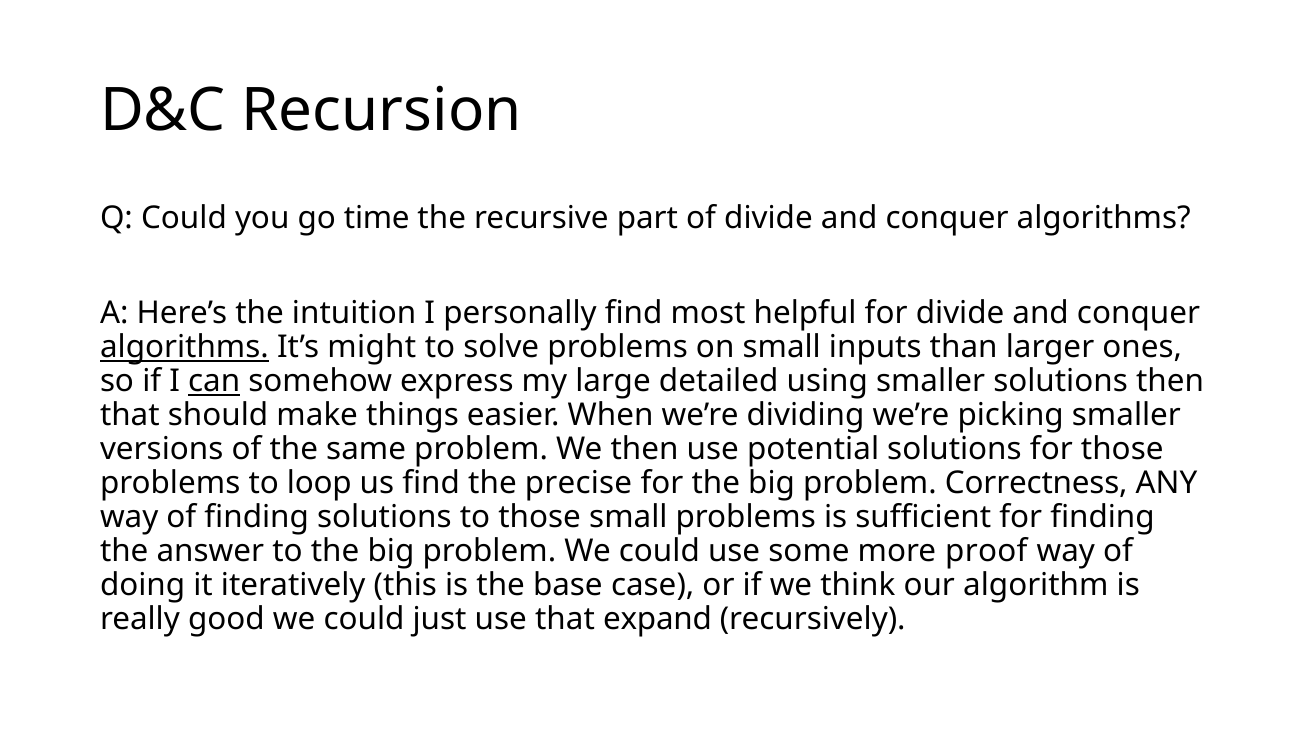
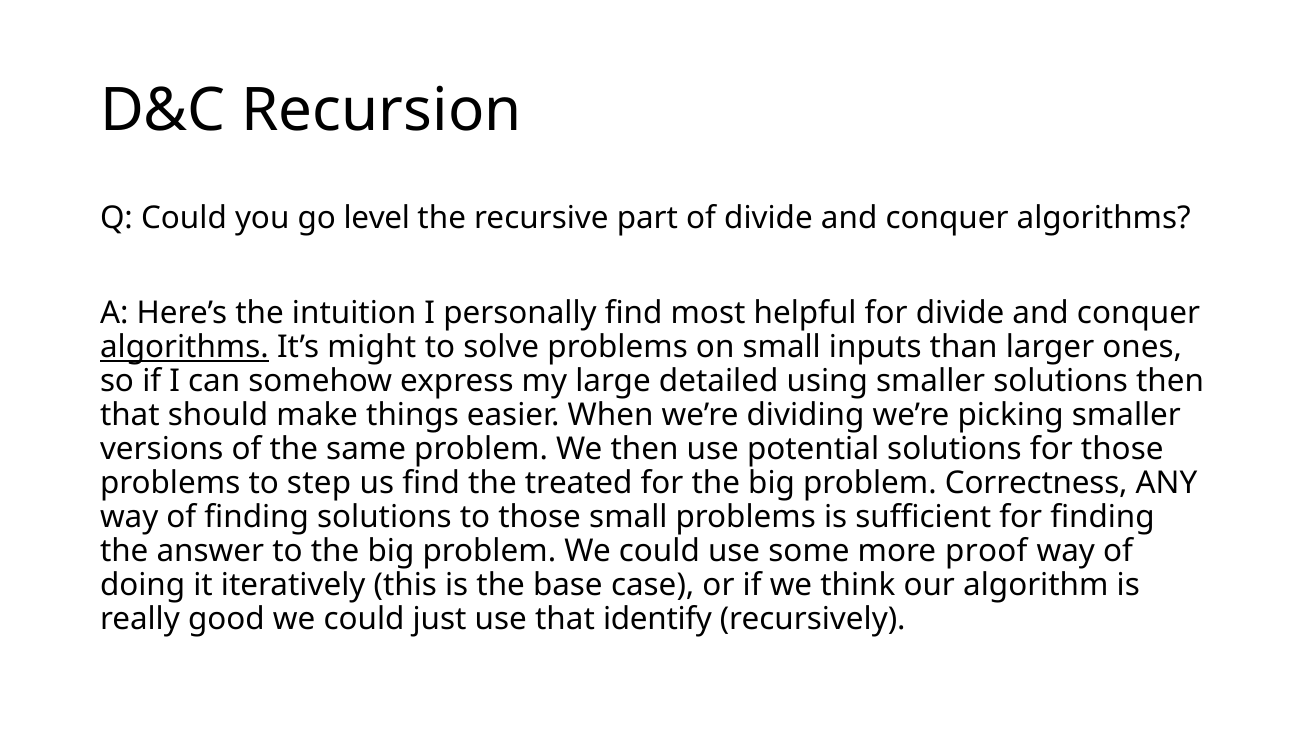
time: time -> level
can underline: present -> none
loop: loop -> step
precise: precise -> treated
expand: expand -> identify
